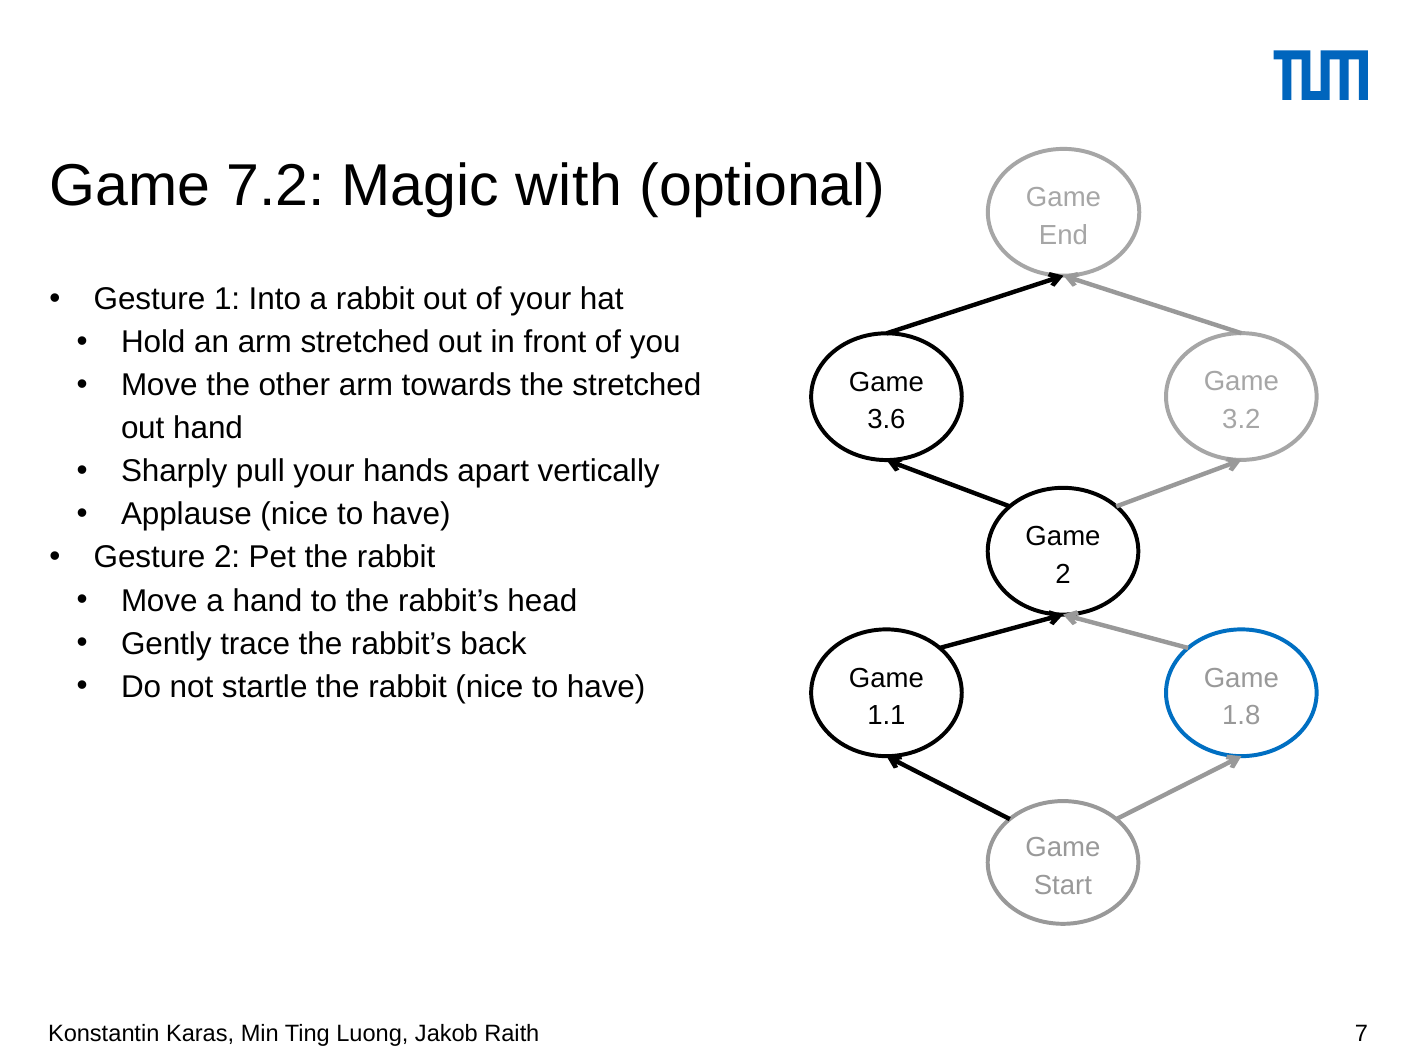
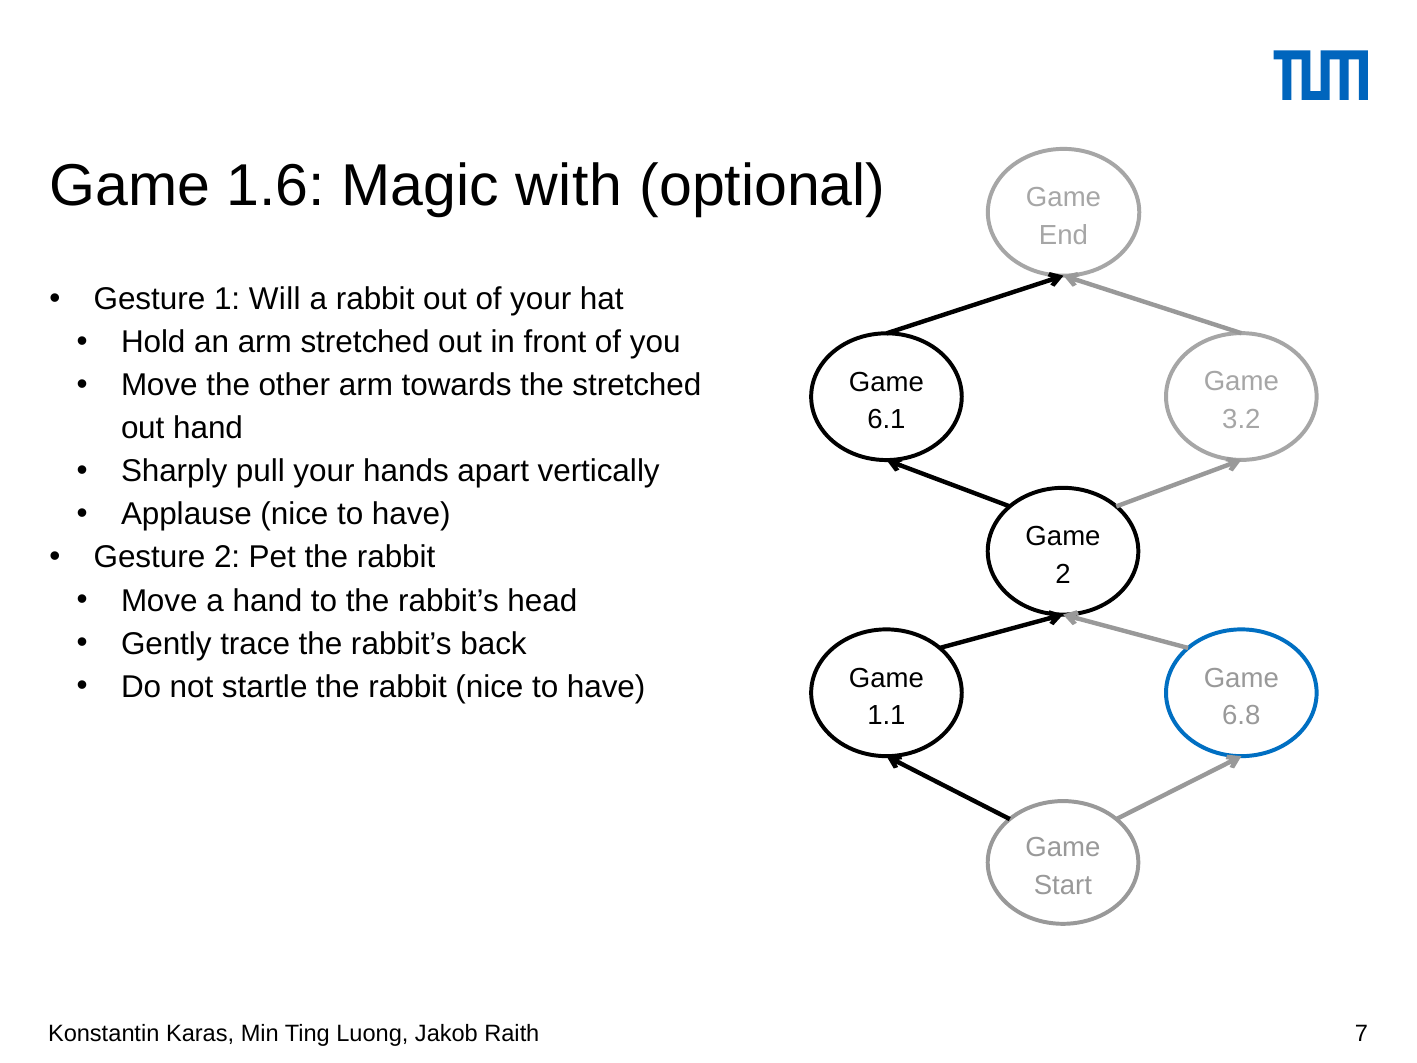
7.2: 7.2 -> 1.6
Into: Into -> Will
3.6: 3.6 -> 6.1
1.8: 1.8 -> 6.8
